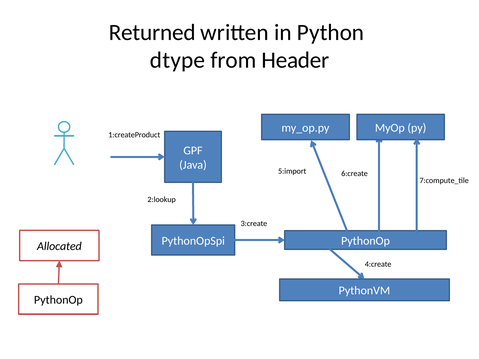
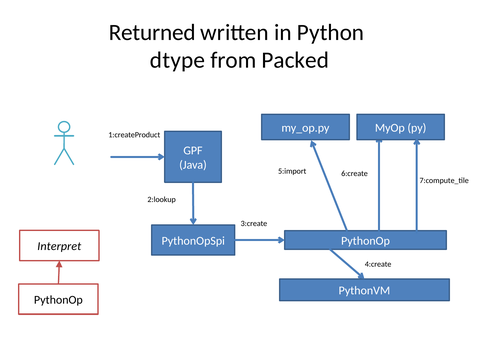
Header: Header -> Packed
Allocated: Allocated -> Interpret
